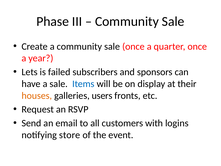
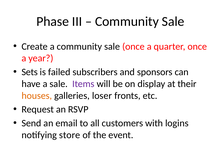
Lets: Lets -> Sets
Items colour: blue -> purple
users: users -> loser
